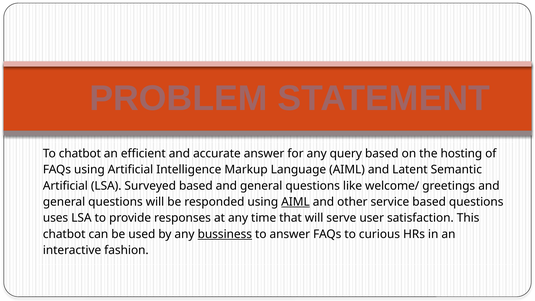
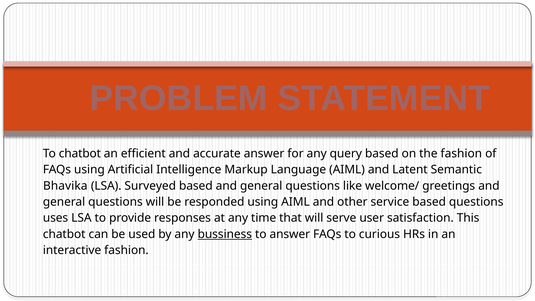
the hosting: hosting -> fashion
Artificial at (65, 186): Artificial -> Bhavika
AIML at (295, 202) underline: present -> none
